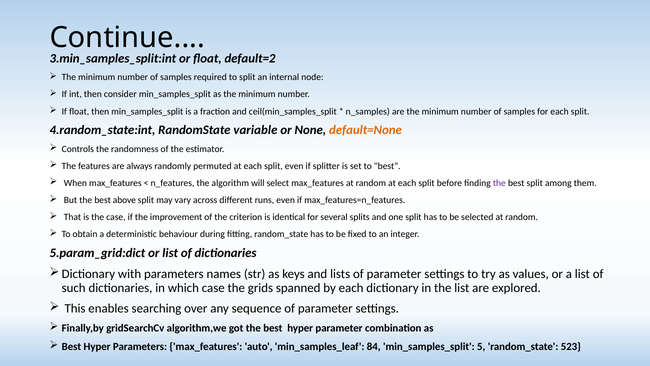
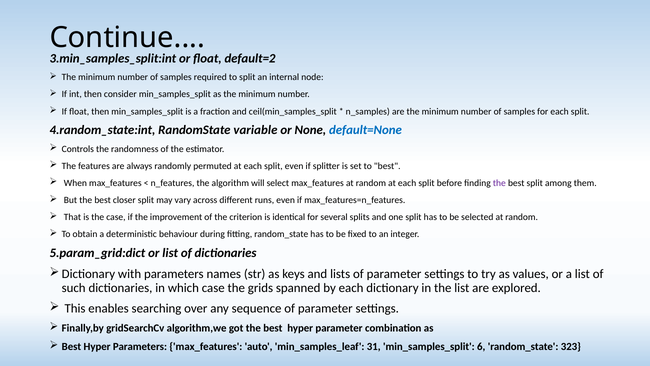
default=None colour: orange -> blue
above: above -> closer
84: 84 -> 31
5: 5 -> 6
523: 523 -> 323
